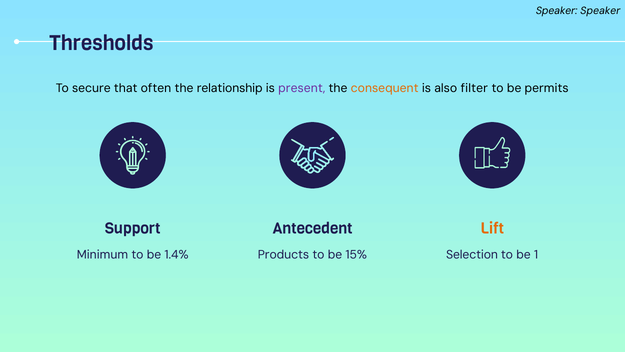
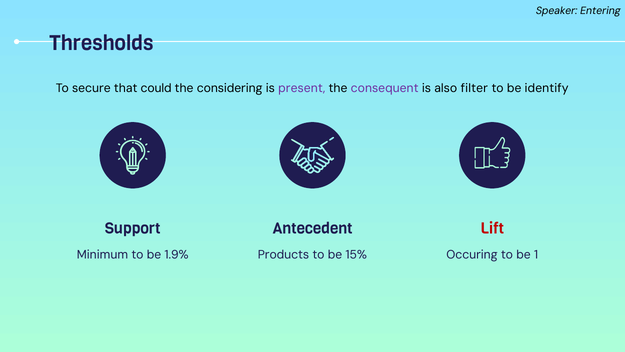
Speaker Speaker: Speaker -> Entering
often: often -> could
relationship: relationship -> considering
consequent colour: orange -> purple
permits: permits -> identify
Lift colour: orange -> red
1.4%: 1.4% -> 1.9%
Selection: Selection -> Occuring
